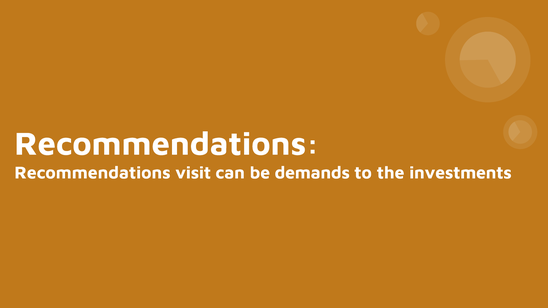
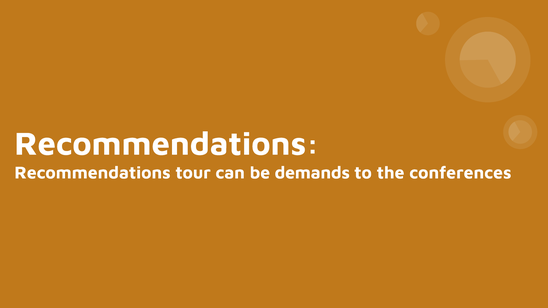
visit: visit -> tour
investments: investments -> conferences
